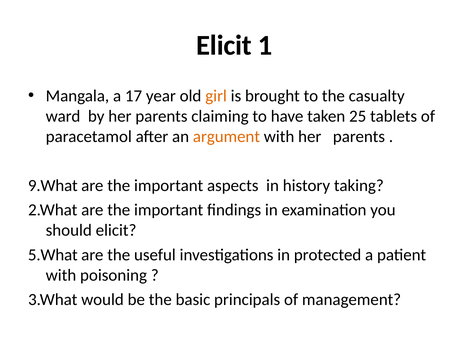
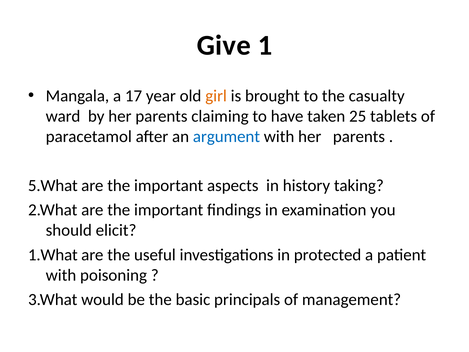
Elicit at (224, 45): Elicit -> Give
argument colour: orange -> blue
9.What: 9.What -> 5.What
5.What: 5.What -> 1.What
